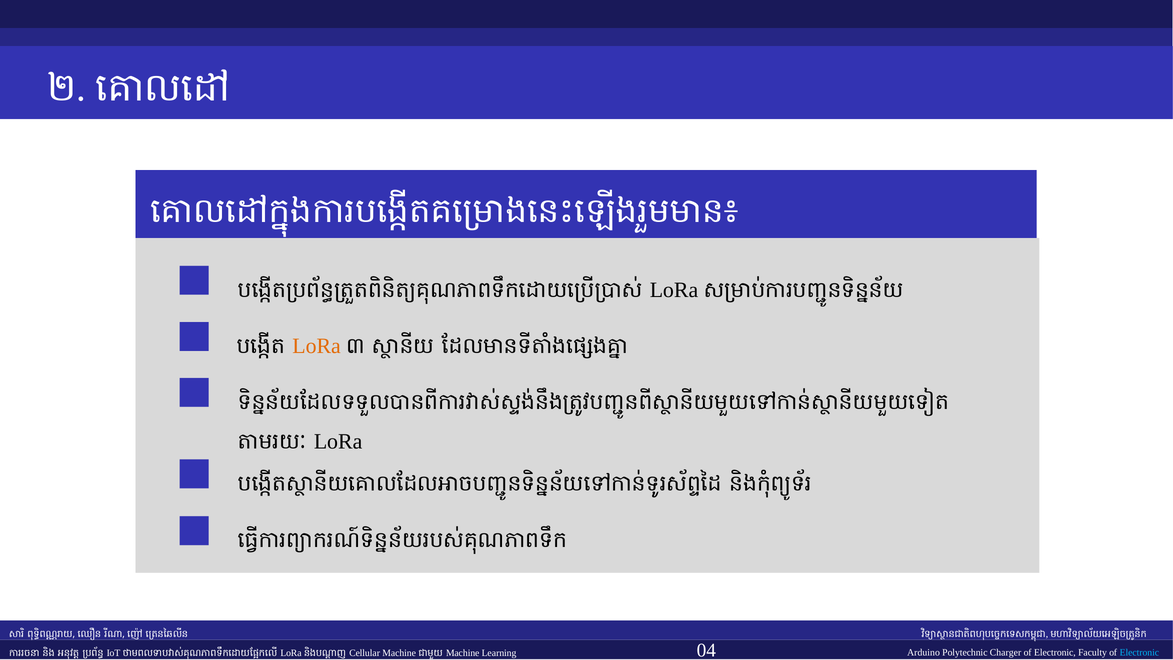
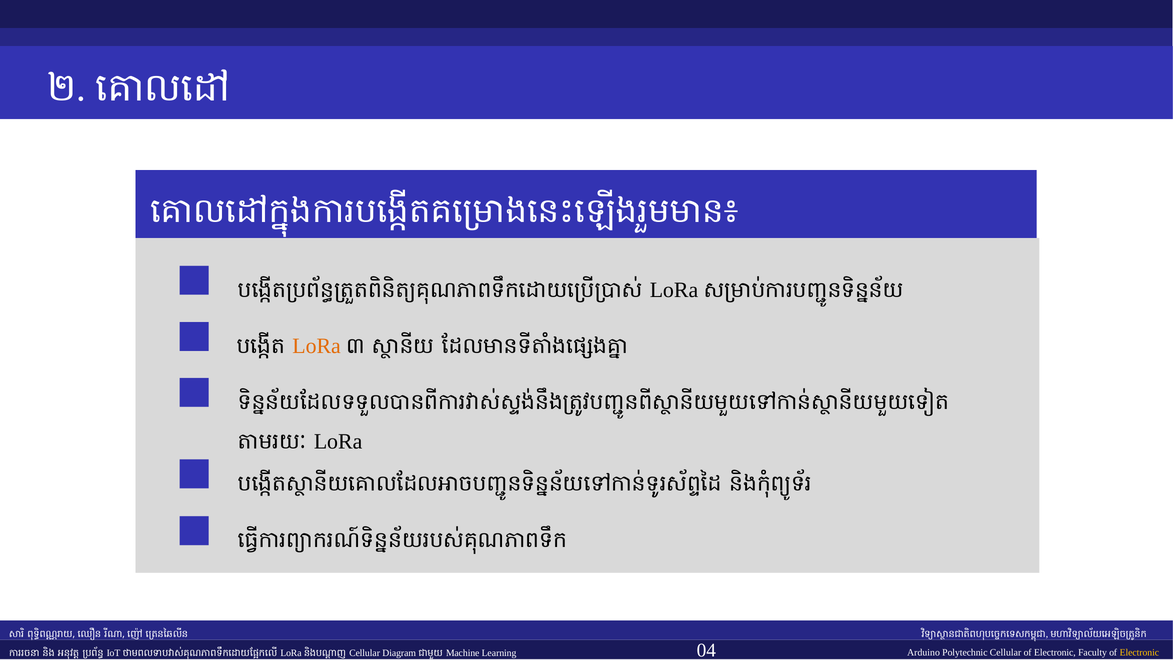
Polytechnic Charger: Charger -> Cellular
Electronic at (1139, 652) colour: light blue -> yellow
Cellular Machine: Machine -> Diagram
